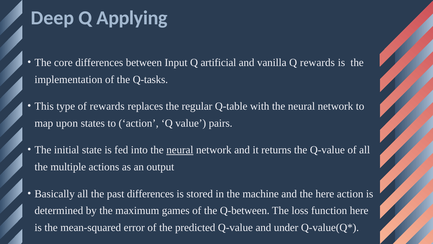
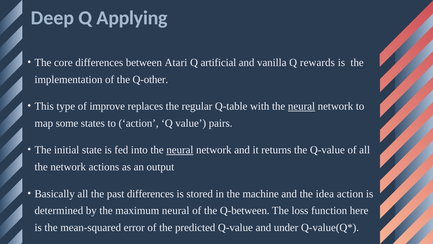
Input: Input -> Atari
Q-tasks: Q-tasks -> Q-other
of rewards: rewards -> improve
neural at (301, 106) underline: none -> present
upon: upon -> some
the multiple: multiple -> network
the here: here -> idea
maximum games: games -> neural
